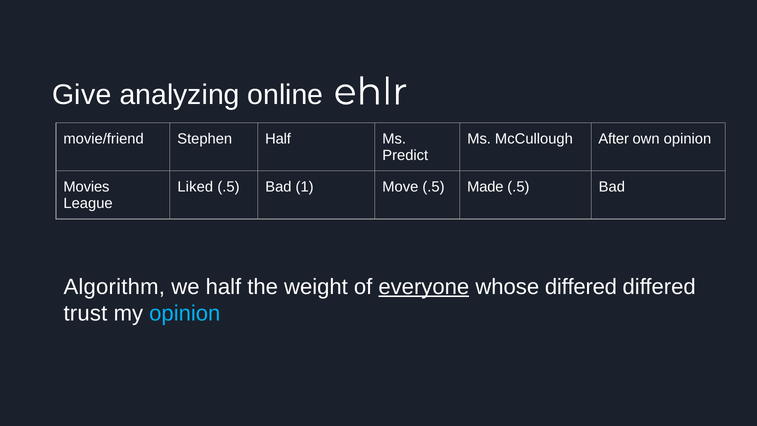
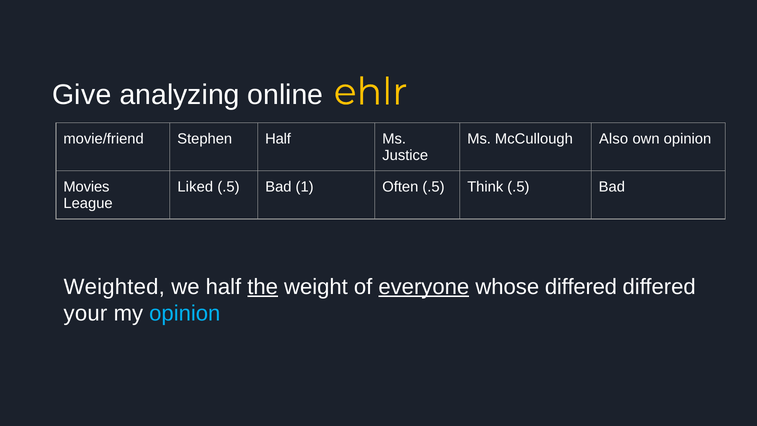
ehlr colour: white -> yellow
After: After -> Also
Predict: Predict -> Justice
Move: Move -> Often
Made: Made -> Think
Algorithm: Algorithm -> Weighted
the underline: none -> present
trust: trust -> your
